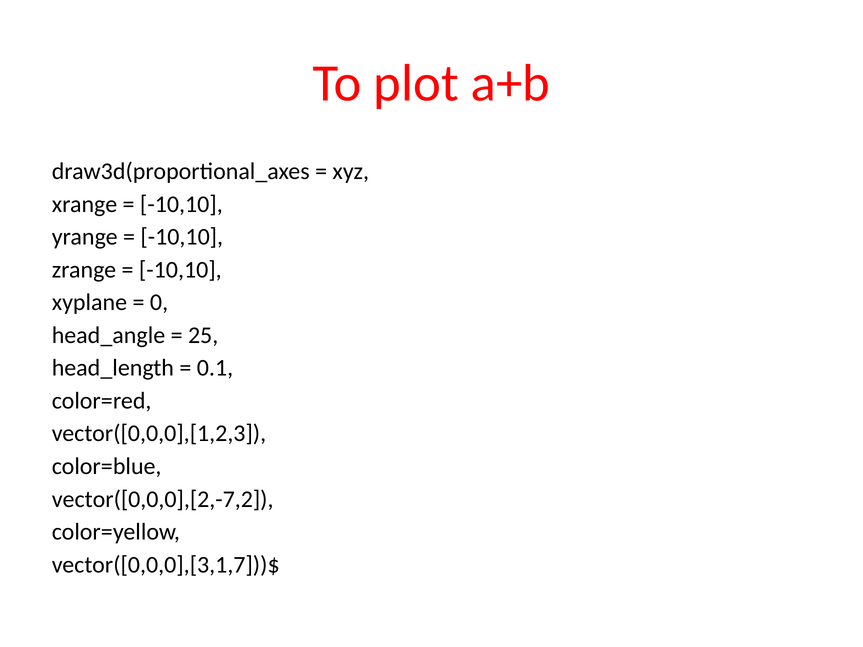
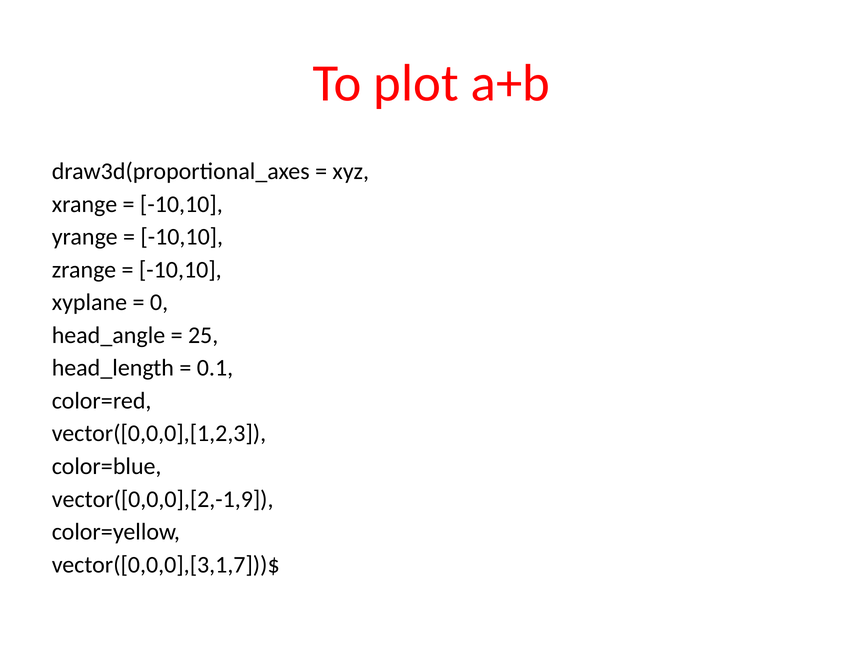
vector([0,0,0],[2,-7,2: vector([0,0,0],[2,-7,2 -> vector([0,0,0],[2,-1,9
